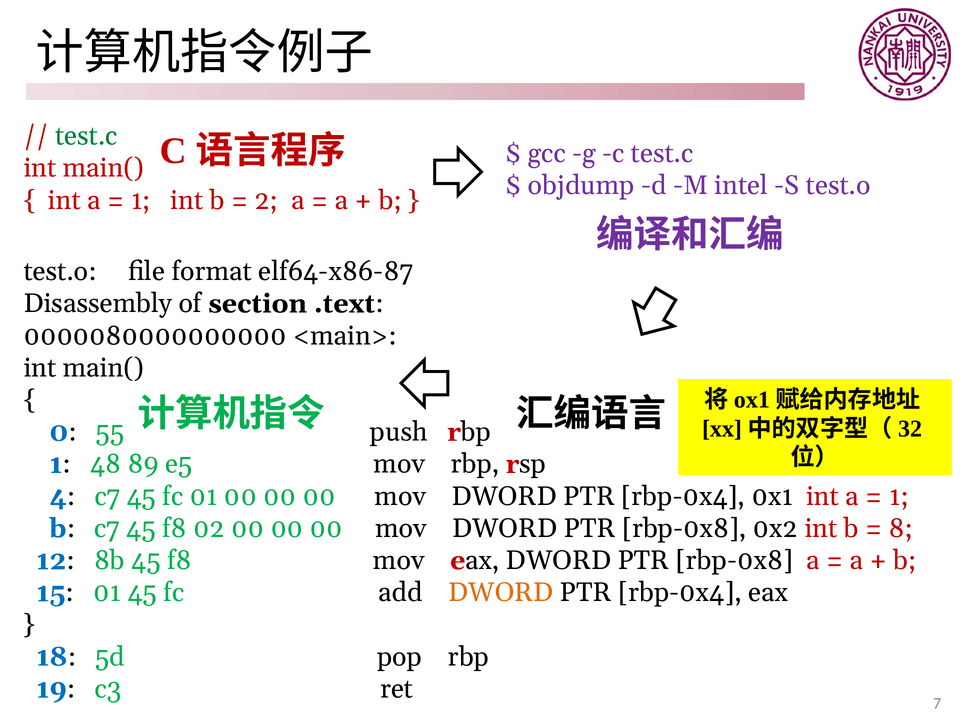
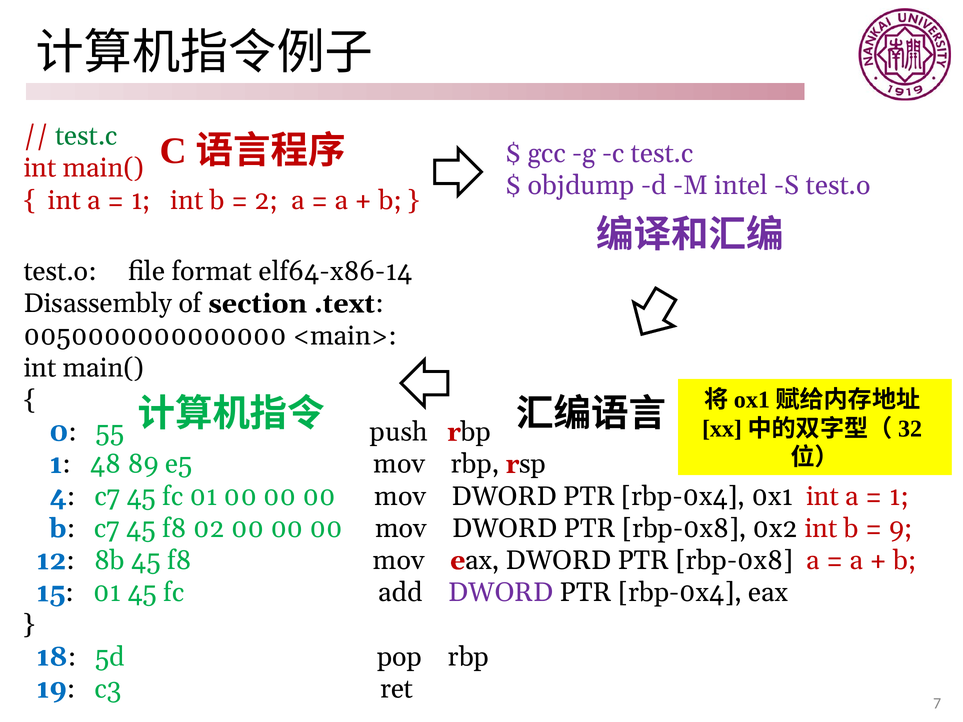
elf64-x86-87: elf64-x86-87 -> elf64-x86-14
0000080000000000: 0000080000000000 -> 0050000000000000
8: 8 -> 9
DWORD at (501, 593) colour: orange -> purple
